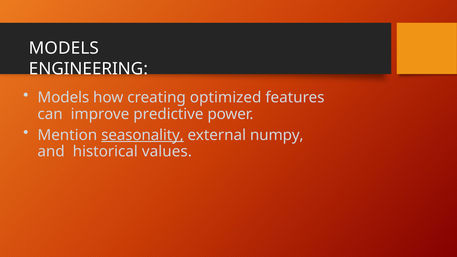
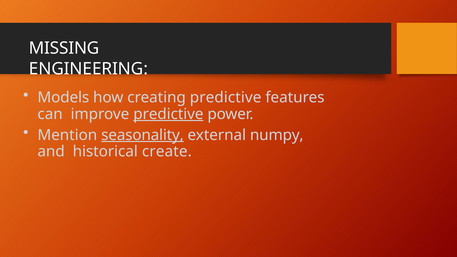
MODELS at (64, 48): MODELS -> MISSING
creating optimized: optimized -> predictive
predictive at (168, 114) underline: none -> present
values: values -> create
